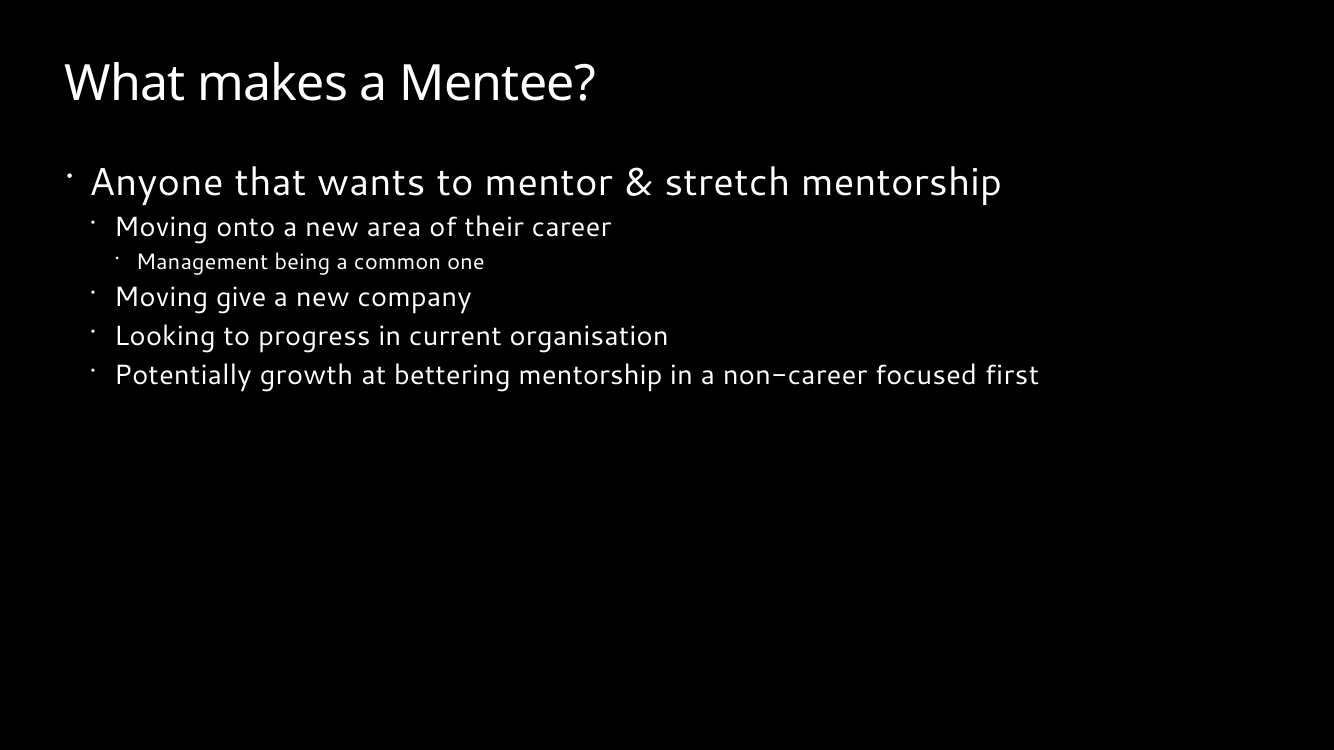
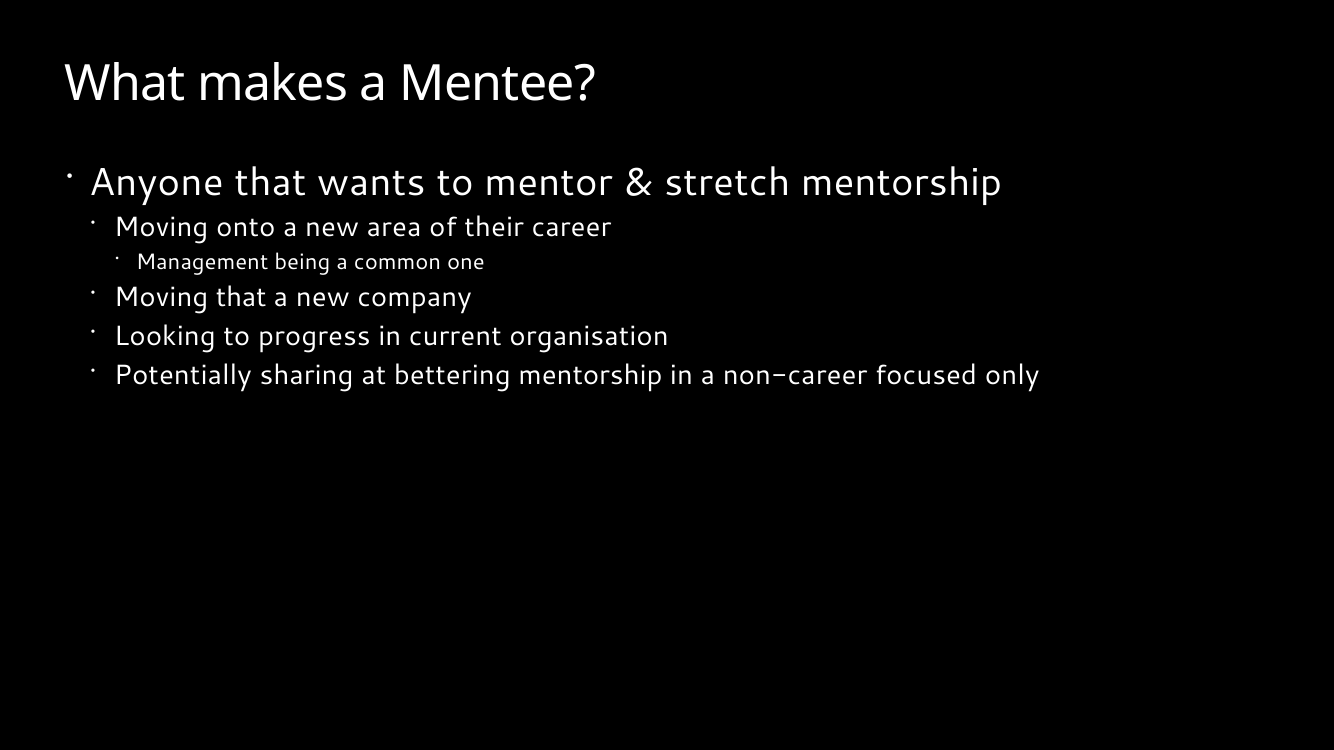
Moving give: give -> that
growth: growth -> sharing
first: first -> only
